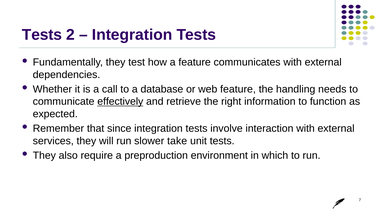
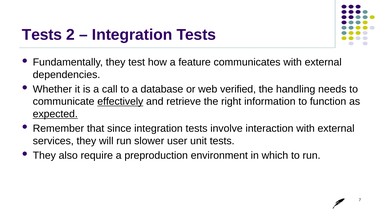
web feature: feature -> verified
expected underline: none -> present
take: take -> user
